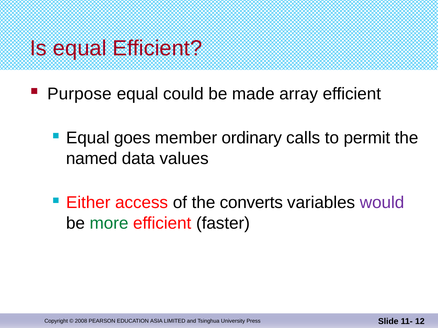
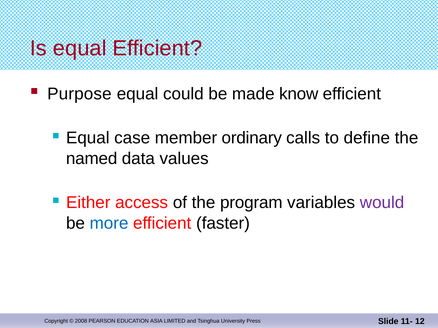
array: array -> know
goes: goes -> case
permit: permit -> define
converts: converts -> program
more colour: green -> blue
